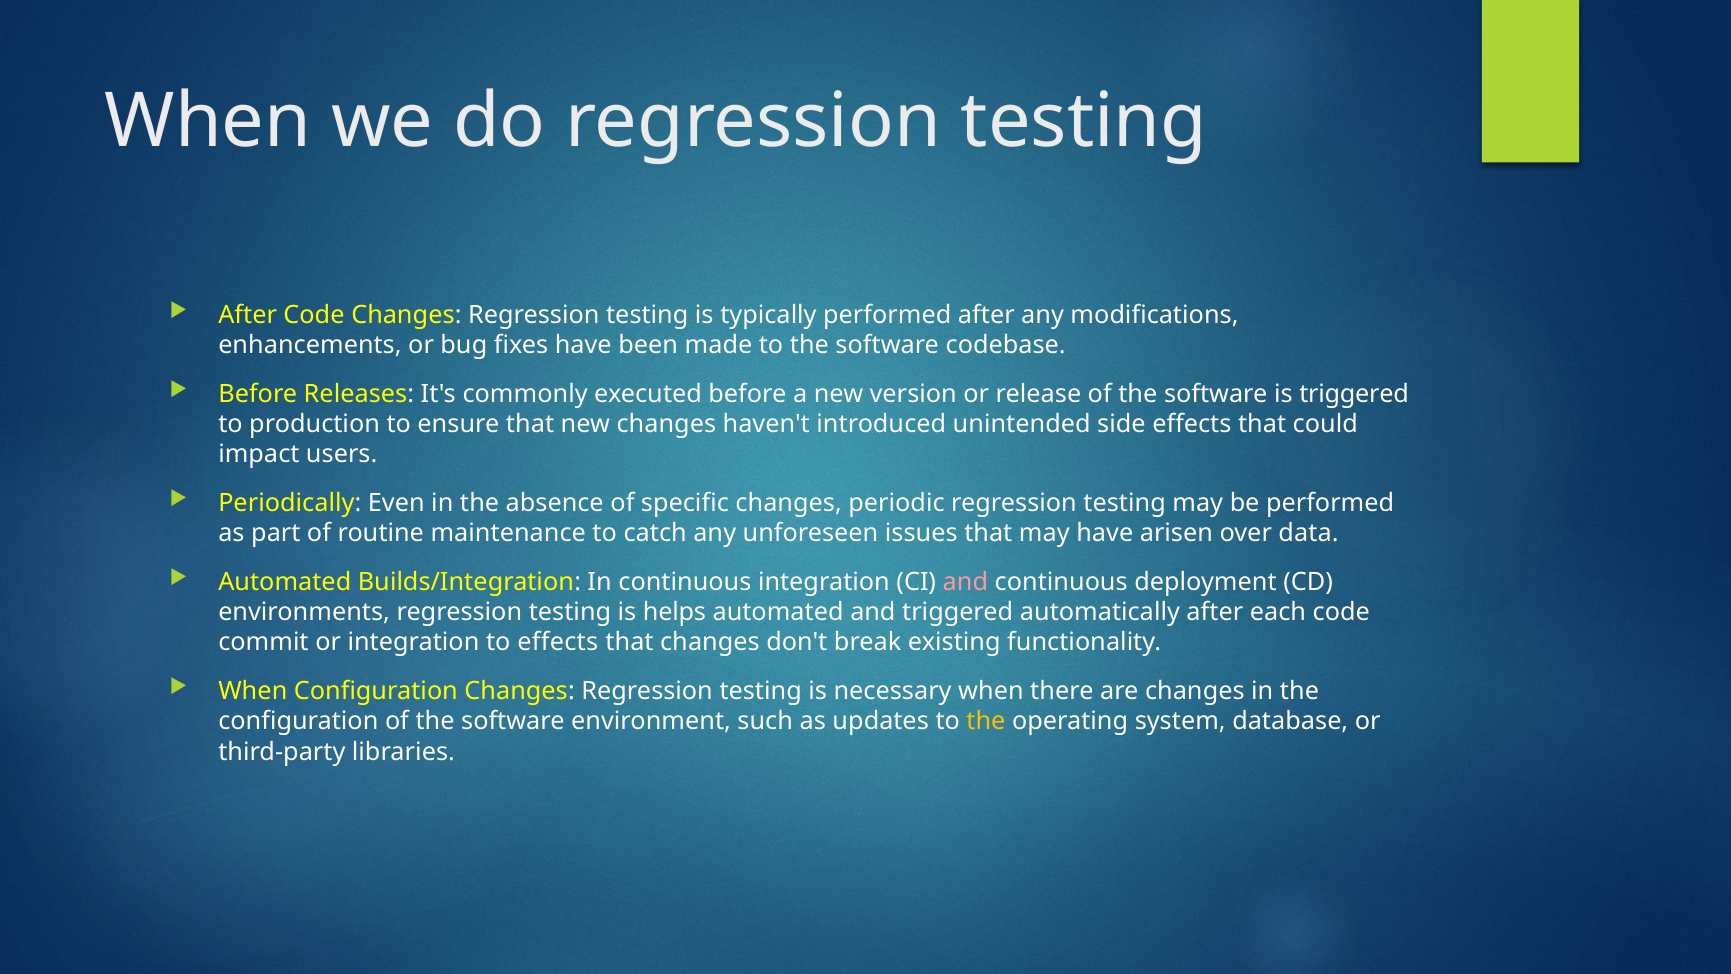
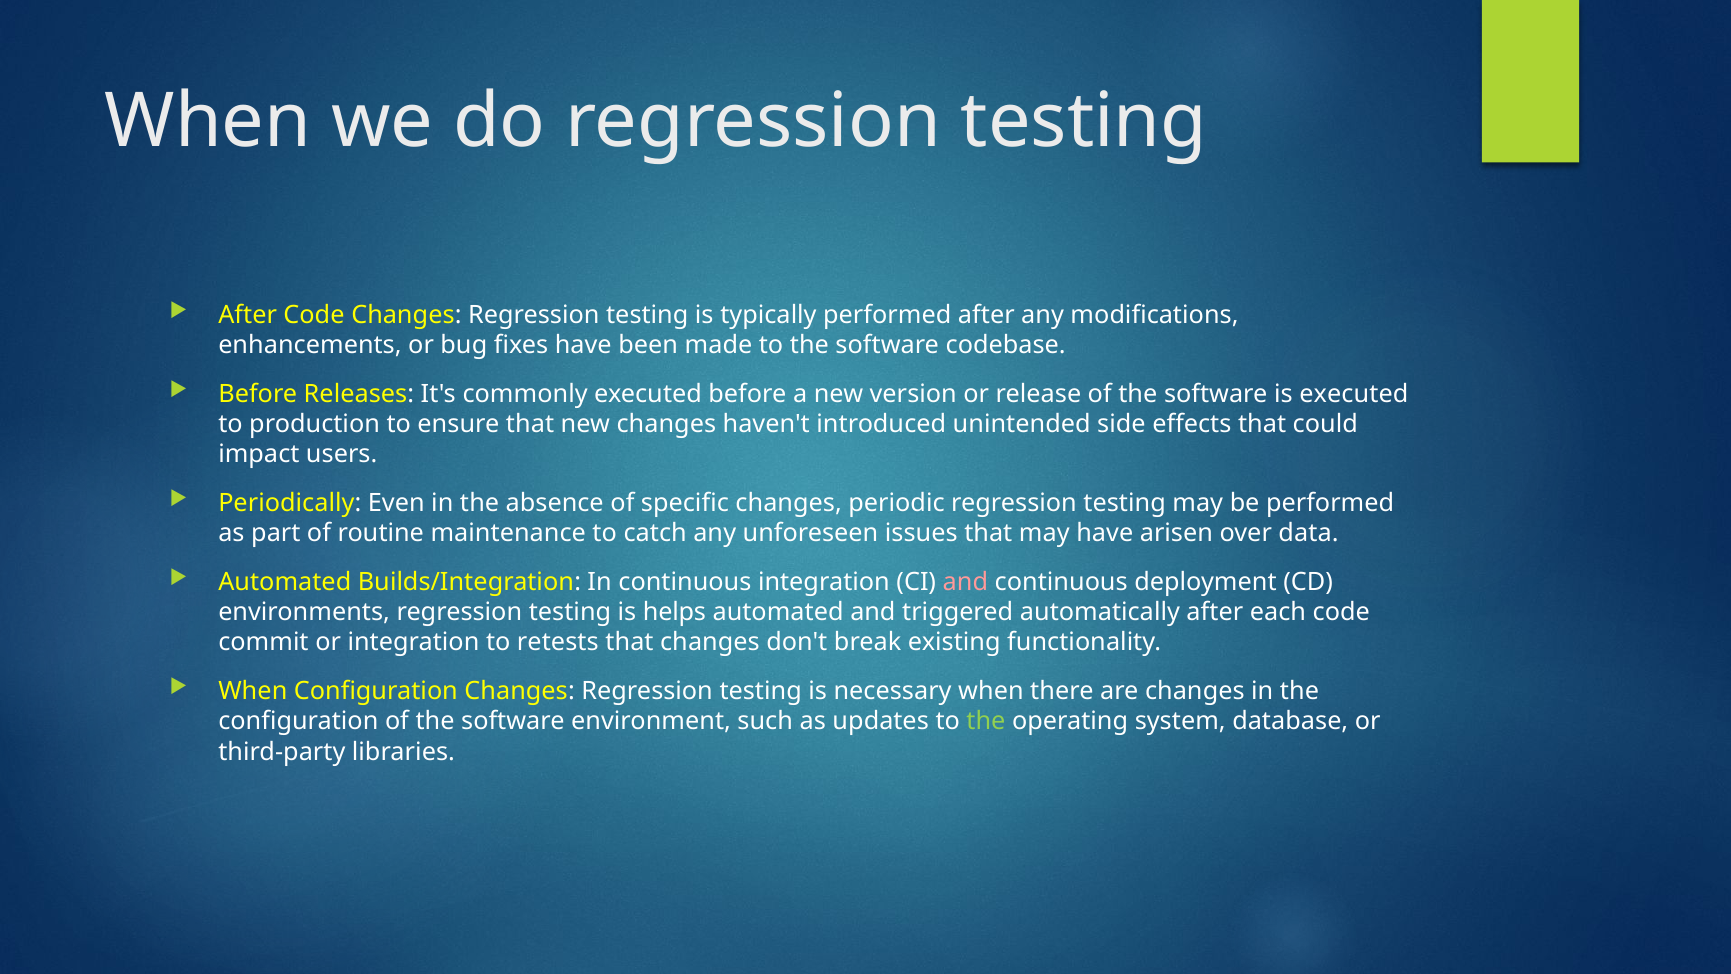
is triggered: triggered -> executed
to effects: effects -> retests
the at (986, 721) colour: yellow -> light green
